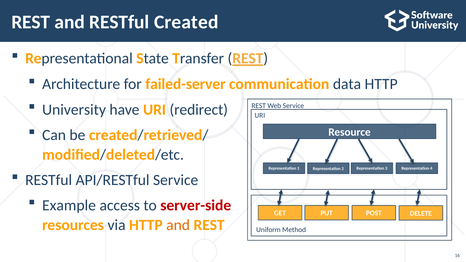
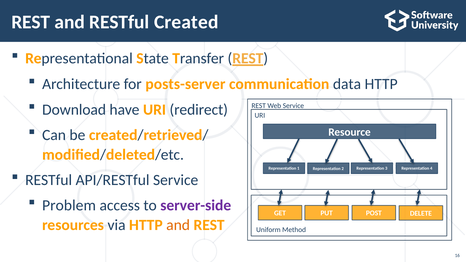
failed-server: failed-server -> posts-server
University: University -> Download
Example: Example -> Problem
server-side colour: red -> purple
